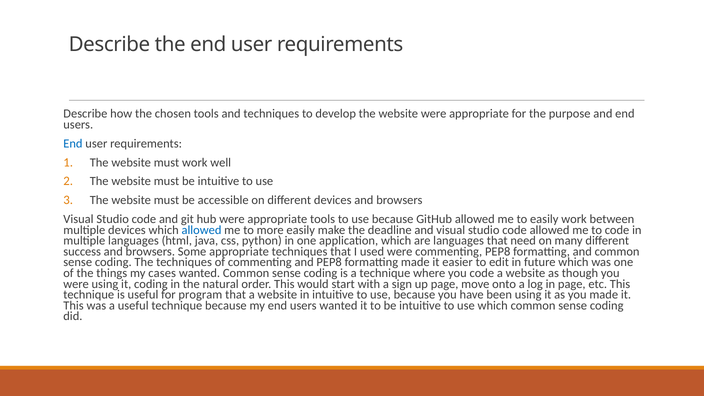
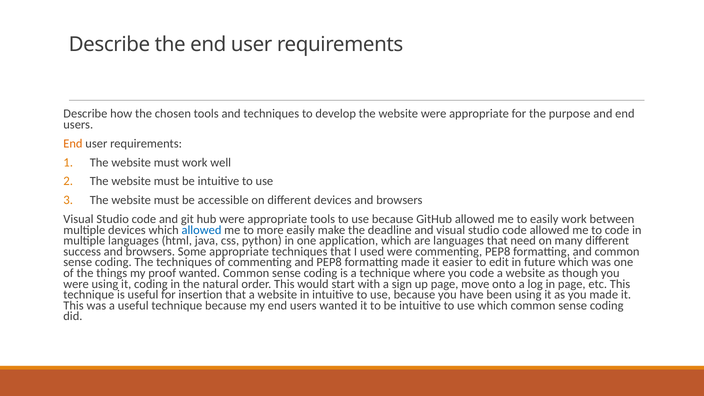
End at (73, 143) colour: blue -> orange
cases: cases -> proof
program: program -> insertion
